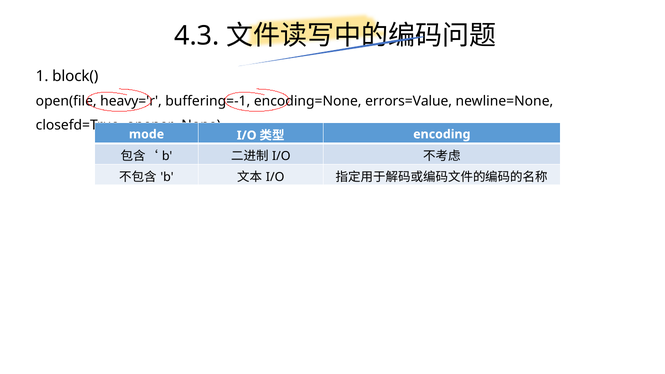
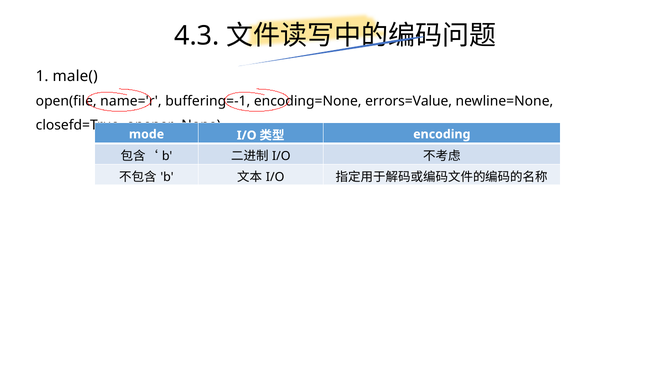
block(: block( -> male(
heavy='r: heavy='r -> name='r
